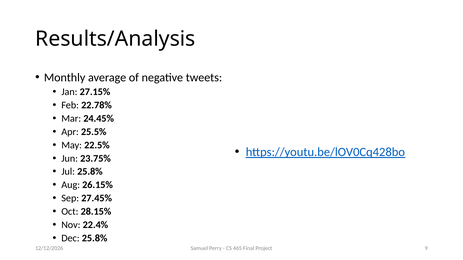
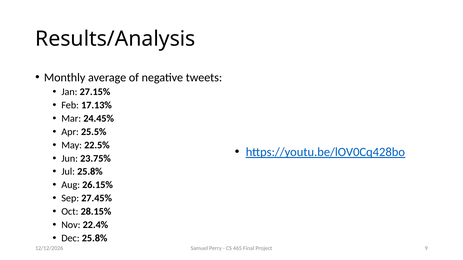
22.78%: 22.78% -> 17.13%
